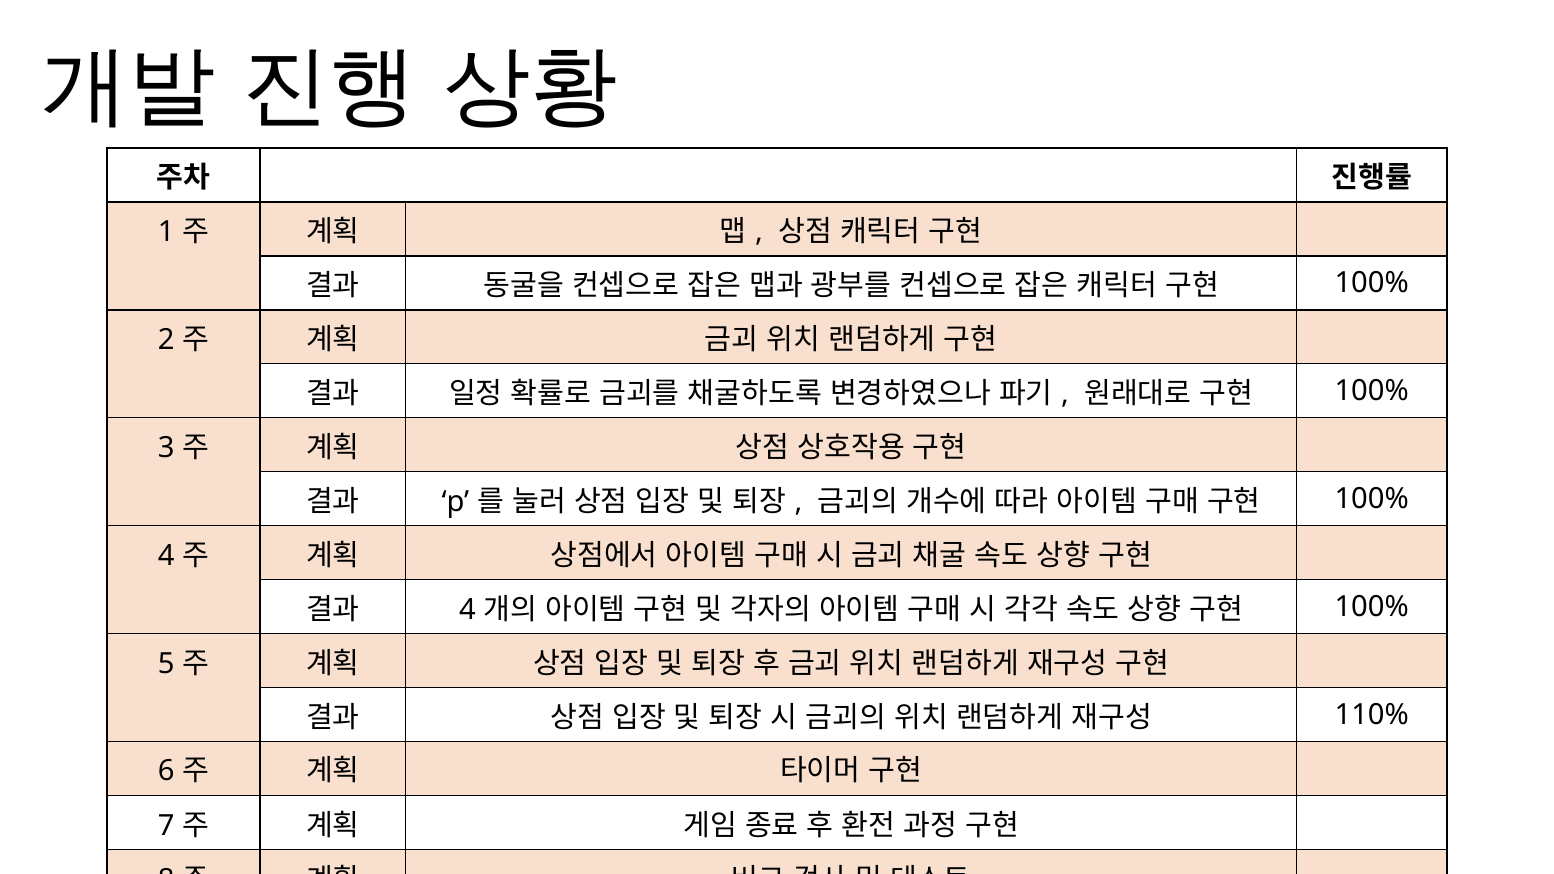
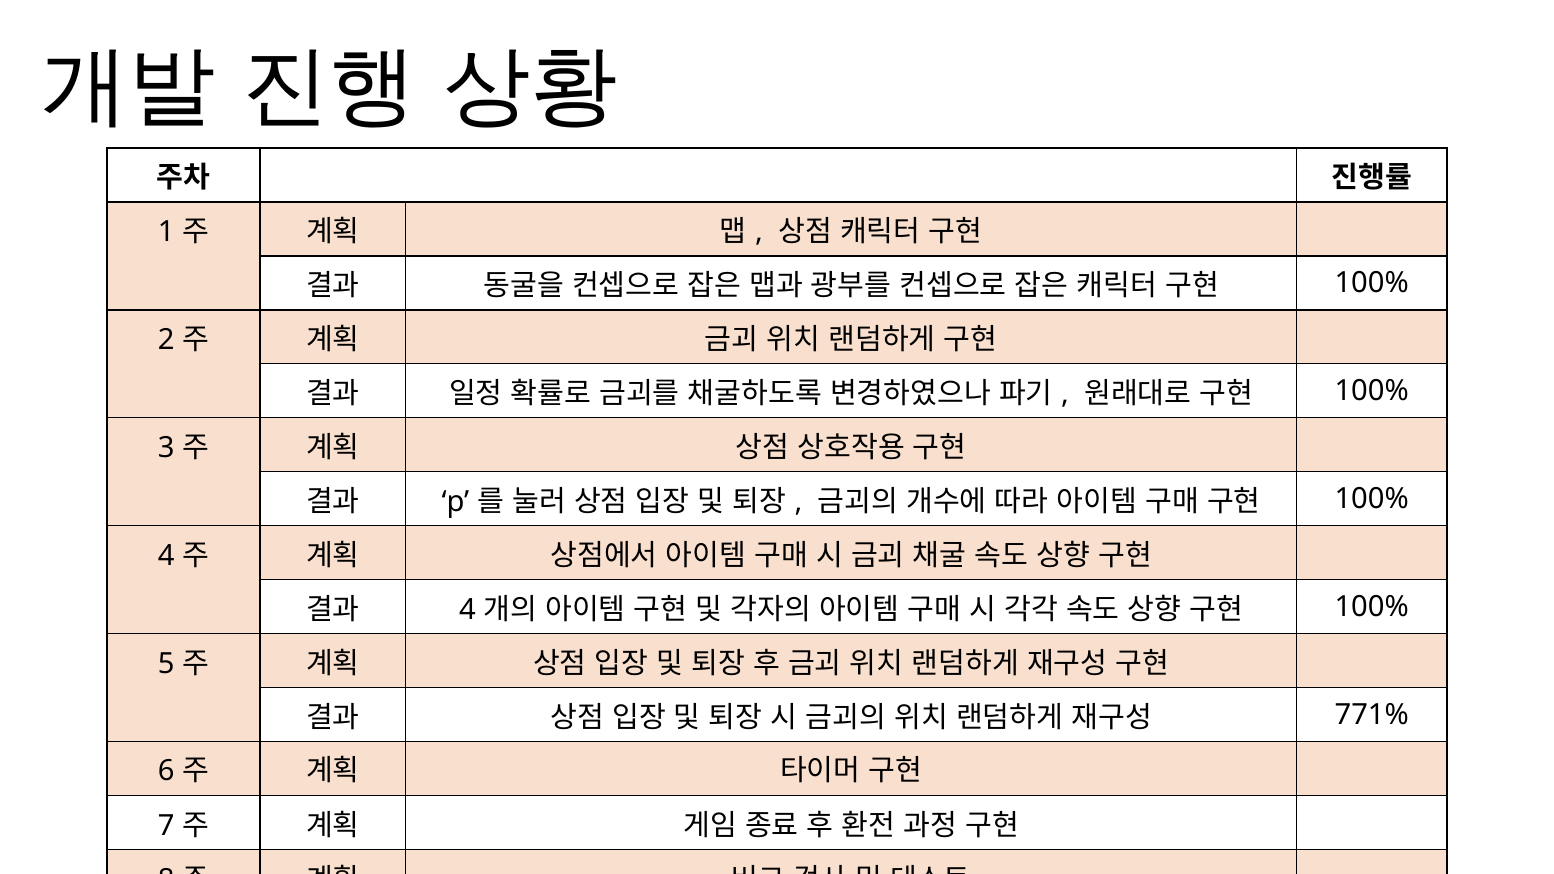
110%: 110% -> 771%
